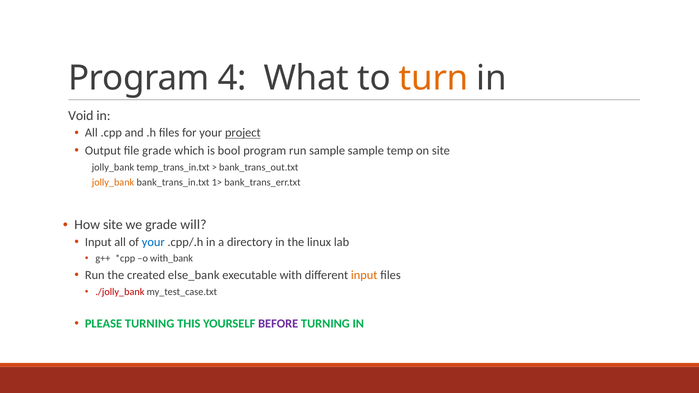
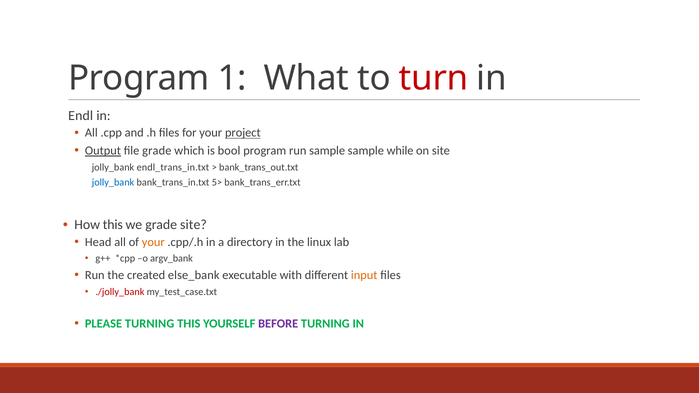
4: 4 -> 1
turn colour: orange -> red
Void: Void -> Endl
Output underline: none -> present
temp: temp -> while
temp_trans_in.txt: temp_trans_in.txt -> endl_trans_in.txt
jolly_bank at (113, 183) colour: orange -> blue
1>: 1> -> 5>
How site: site -> this
grade will: will -> site
Input at (98, 242): Input -> Head
your at (153, 242) colour: blue -> orange
with_bank: with_bank -> argv_bank
